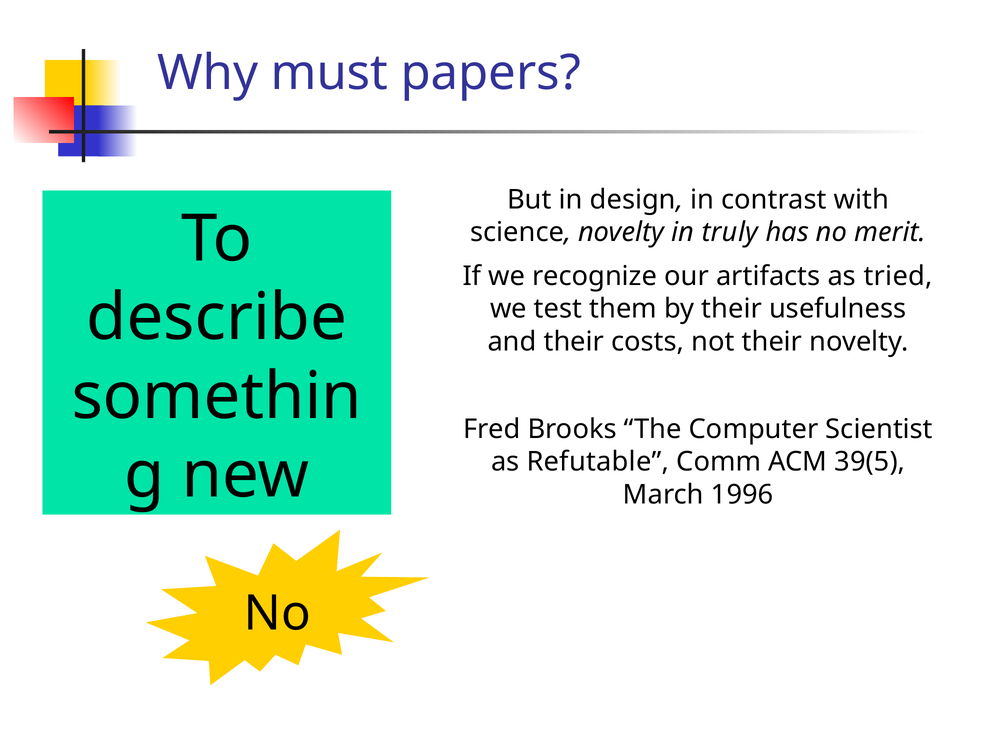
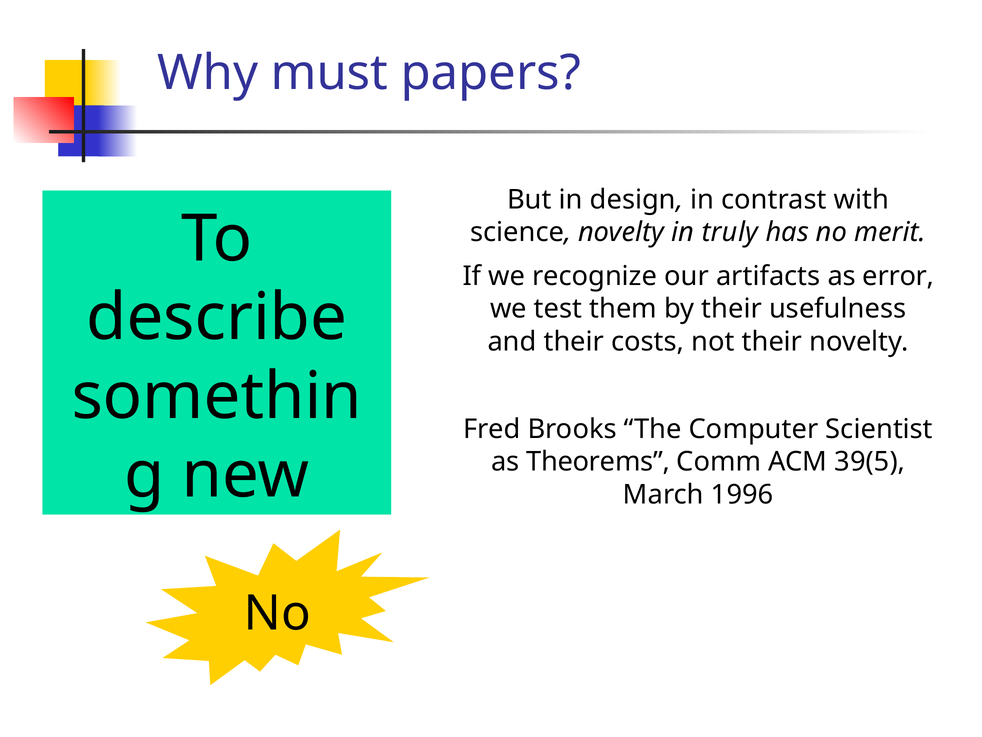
tried: tried -> error
Refutable: Refutable -> Theorems
